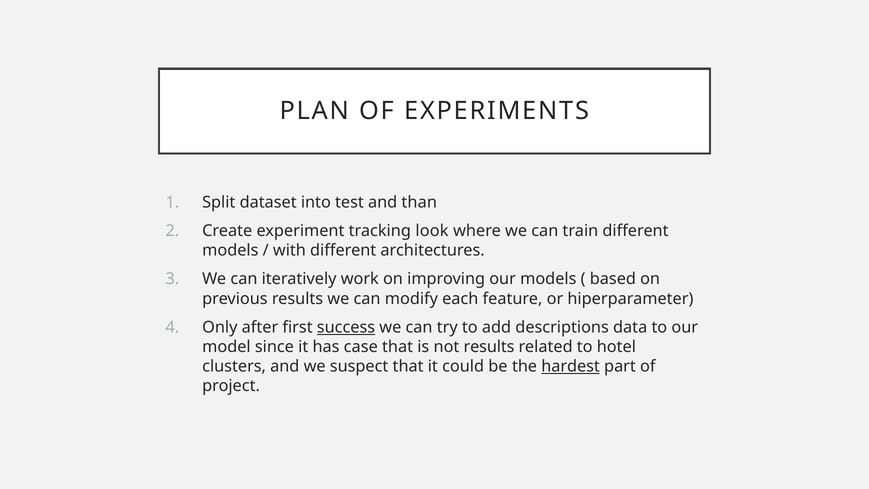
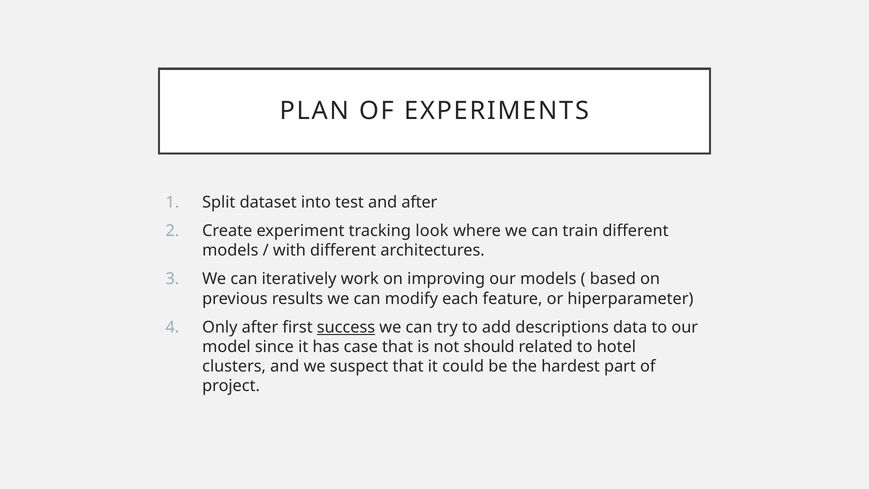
and than: than -> after
not results: results -> should
hardest underline: present -> none
